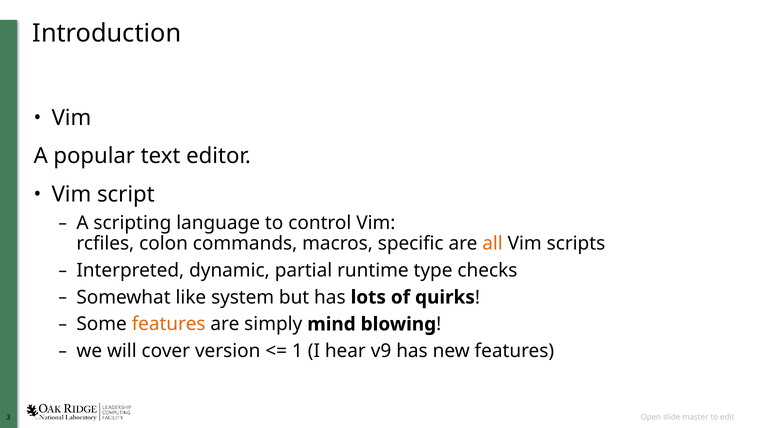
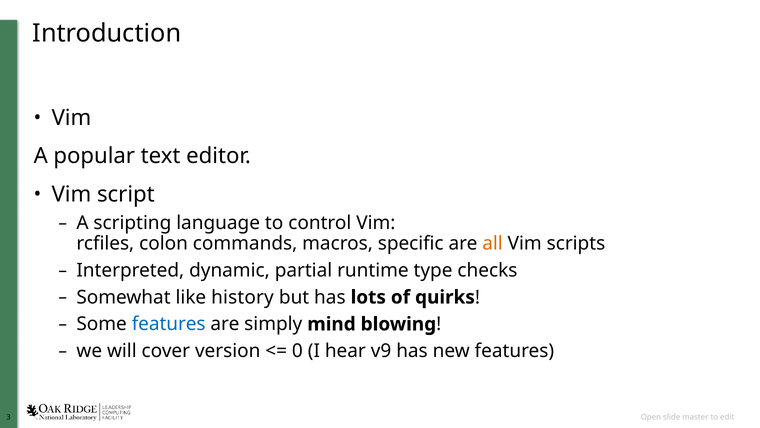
system: system -> history
features at (169, 324) colour: orange -> blue
1: 1 -> 0
